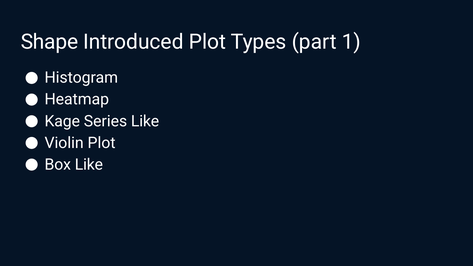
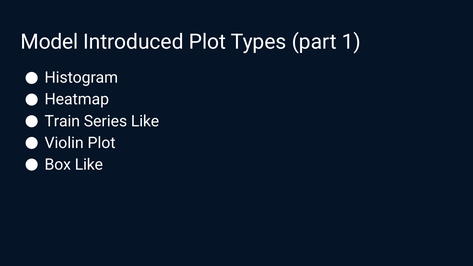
Shape: Shape -> Model
Kage: Kage -> Train
